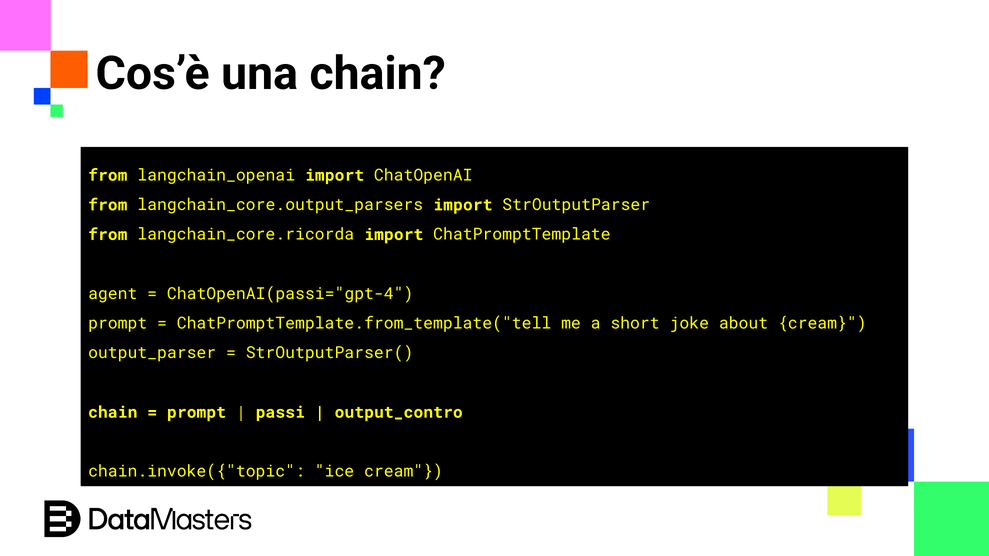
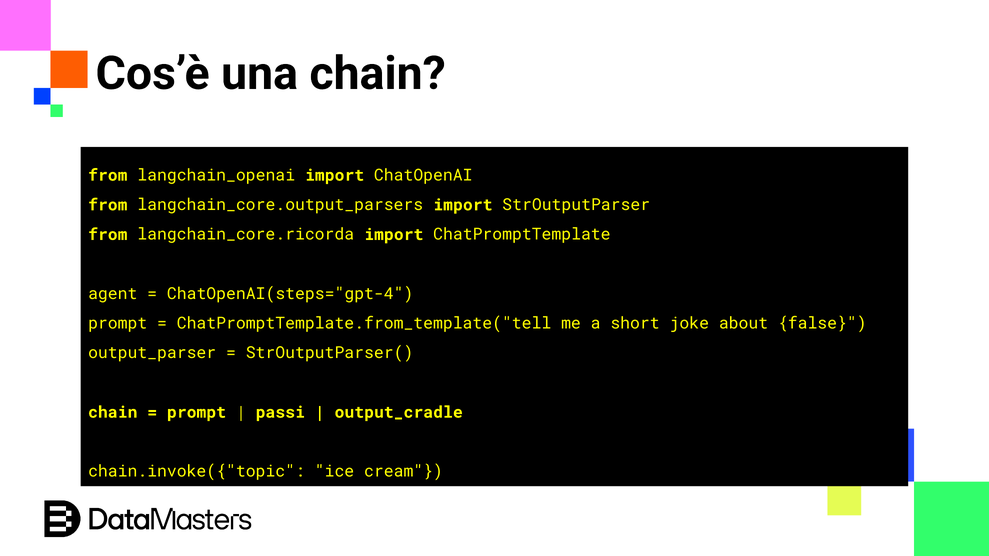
ChatOpenAI(passi="gpt-4: ChatOpenAI(passi="gpt-4 -> ChatOpenAI(steps="gpt-4
about cream: cream -> false
output_contro: output_contro -> output_cradle
